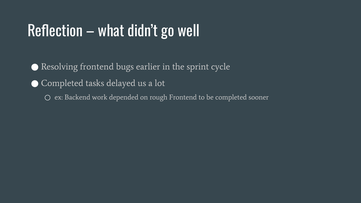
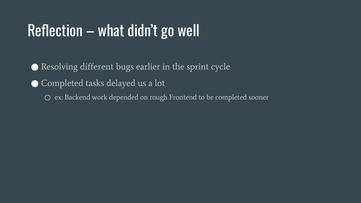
Resolving frontend: frontend -> different
